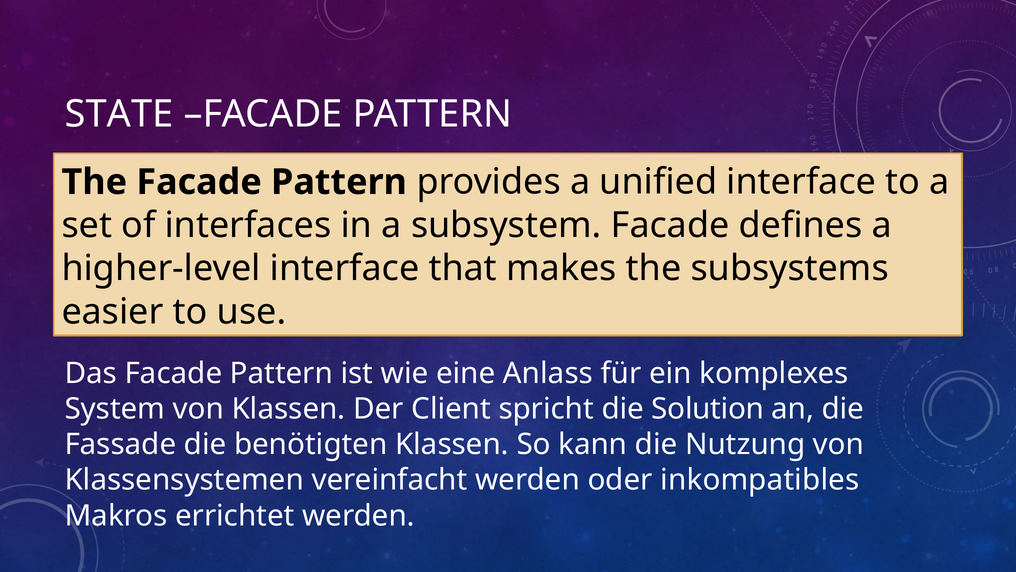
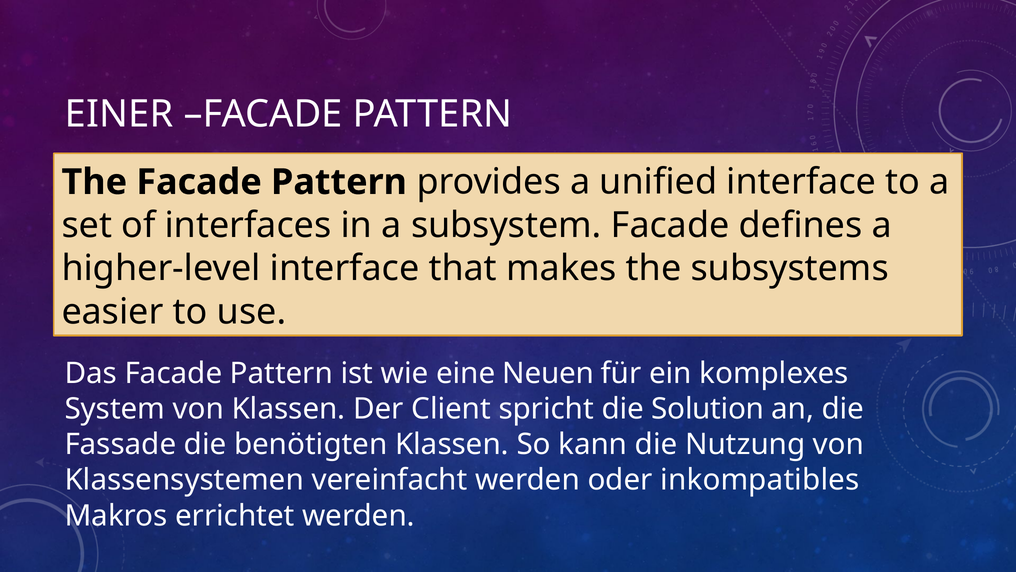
STATE: STATE -> EINER
Anlass: Anlass -> Neuen
